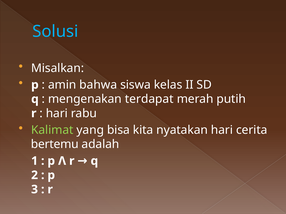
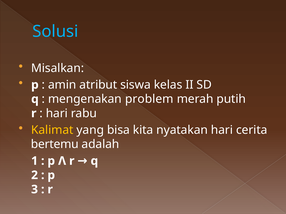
bahwa: bahwa -> atribut
terdapat: terdapat -> problem
Kalimat colour: light green -> yellow
